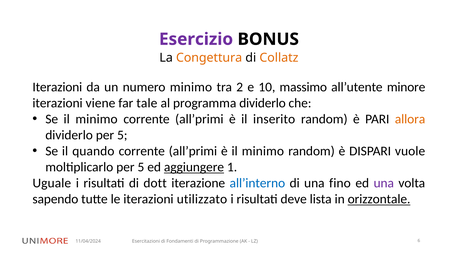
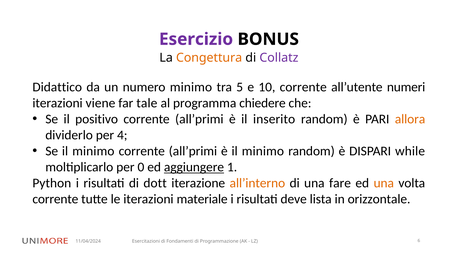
Collatz colour: orange -> purple
Iterazioni at (57, 87): Iterazioni -> Didattico
2: 2 -> 5
10 massimo: massimo -> corrente
minore: minore -> numeri
programma dividerlo: dividerlo -> chiedere
Se il minimo: minimo -> positivo
dividerlo per 5: 5 -> 4
Se il quando: quando -> minimo
vuole: vuole -> while
moltiplicarlo per 5: 5 -> 0
Uguale: Uguale -> Python
all’interno colour: blue -> orange
fino: fino -> fare
una at (384, 184) colour: purple -> orange
sapendo at (55, 200): sapendo -> corrente
utilizzato: utilizzato -> materiale
orizzontale underline: present -> none
